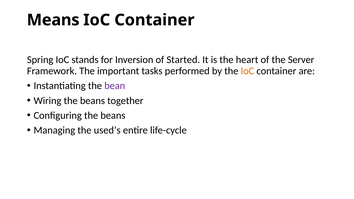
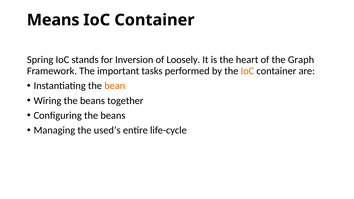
Started: Started -> Loosely
Server: Server -> Graph
bean colour: purple -> orange
